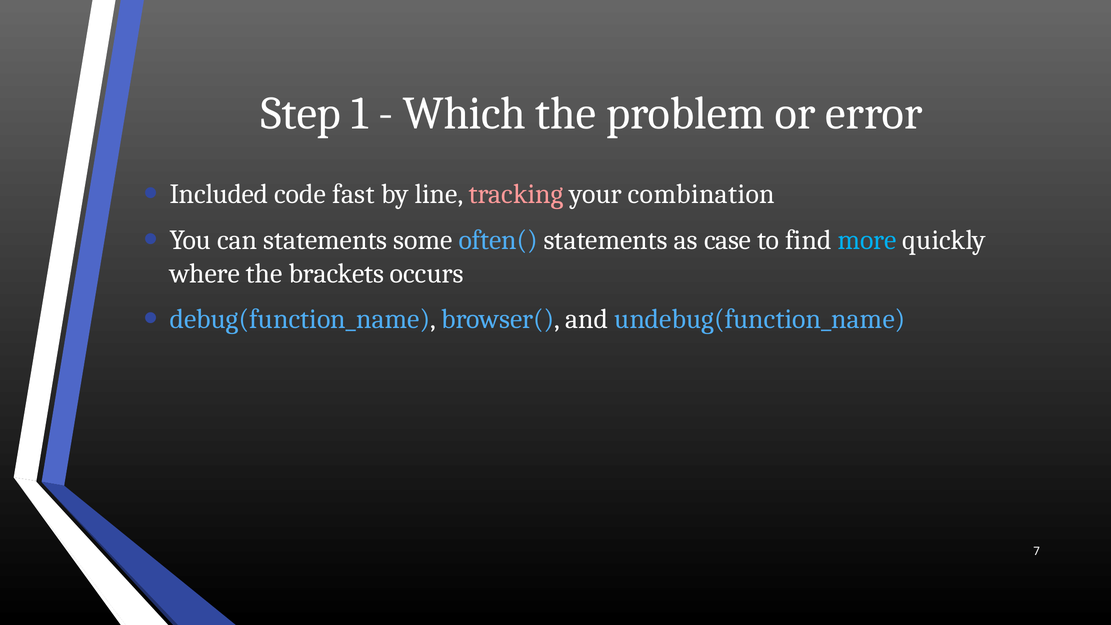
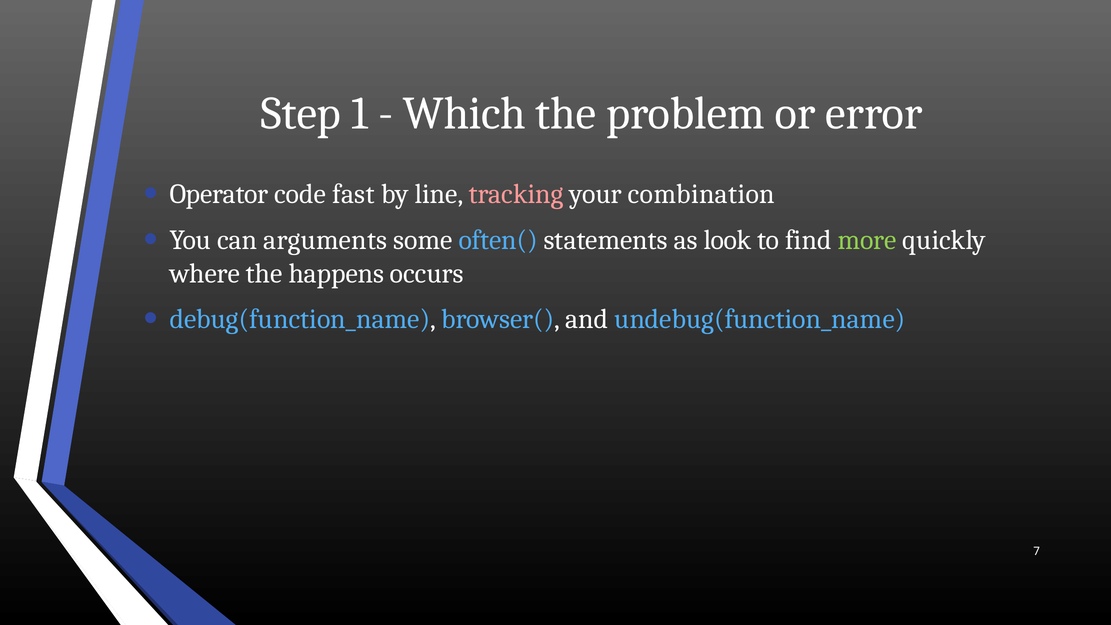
Included: Included -> Operator
can statements: statements -> arguments
case: case -> look
more colour: light blue -> light green
brackets: brackets -> happens
